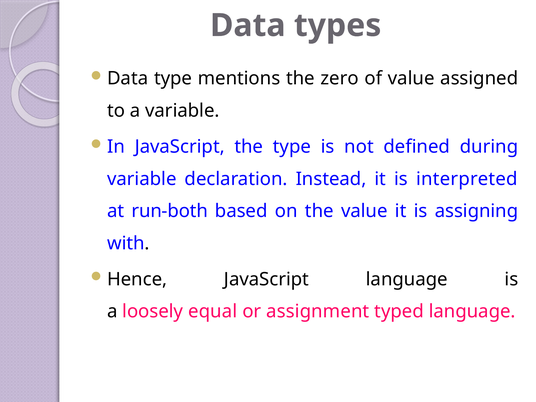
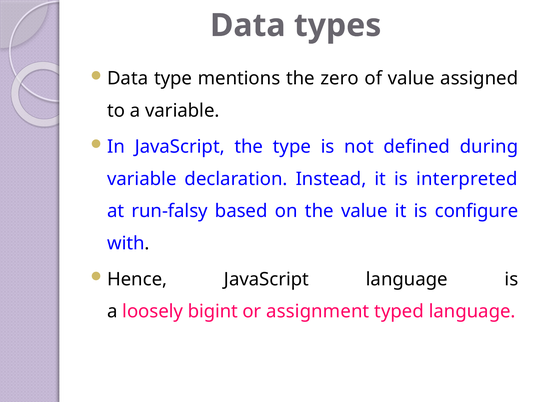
run-both: run-both -> run-falsy
assigning: assigning -> configure
equal: equal -> bigint
